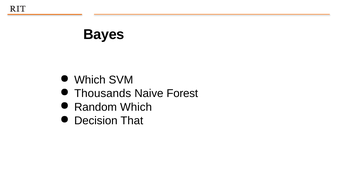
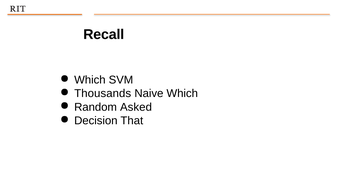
Bayes: Bayes -> Recall
Naive Forest: Forest -> Which
Random Which: Which -> Asked
